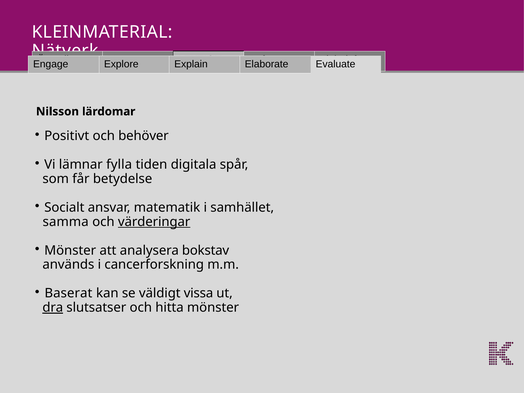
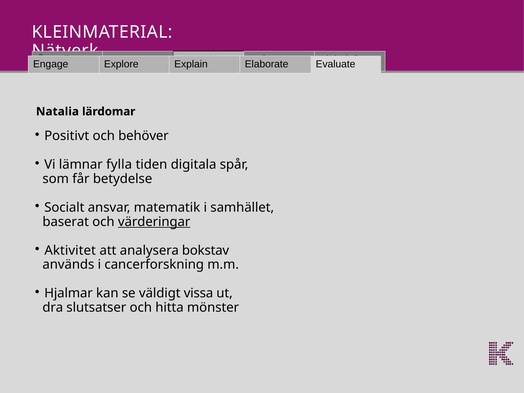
Nilsson: Nilsson -> Natalia
samma: samma -> baserat
Mönster at (70, 250): Mönster -> Aktivitet
Baserat: Baserat -> Hjalmar
dra underline: present -> none
